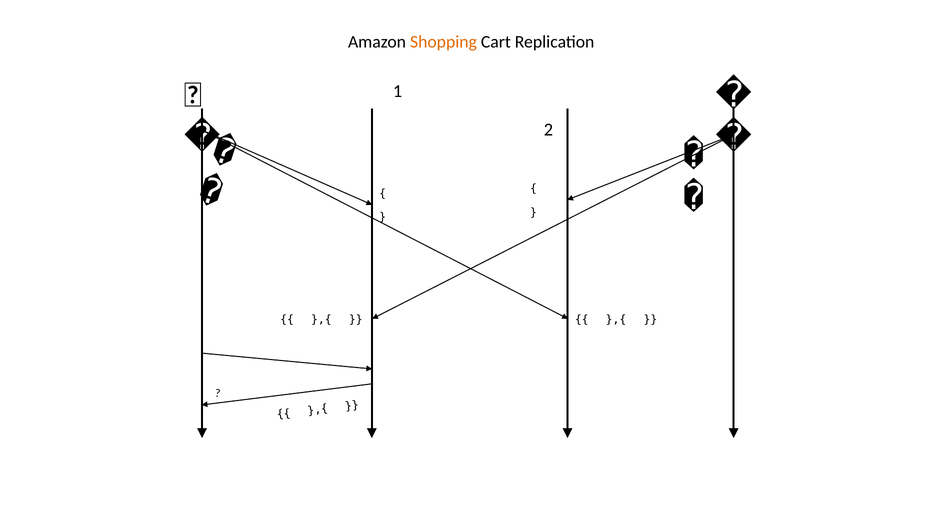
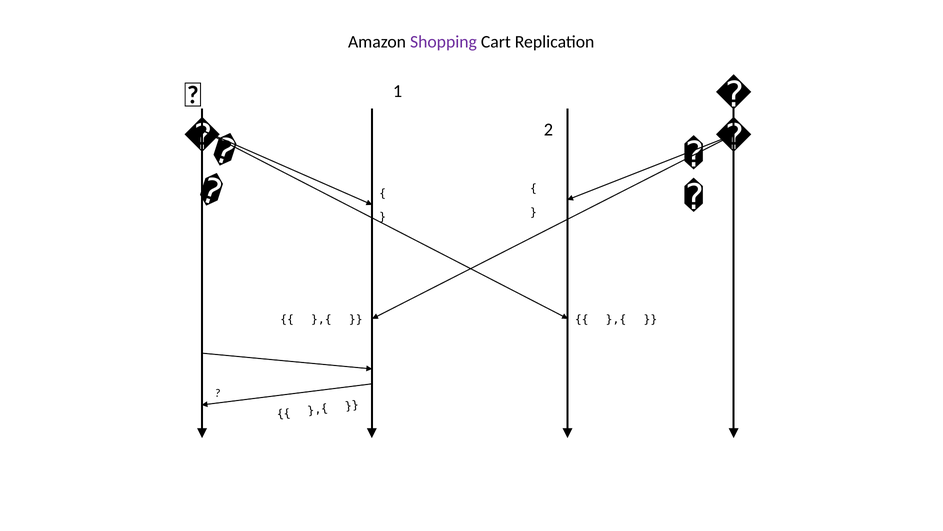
Shopping colour: orange -> purple
